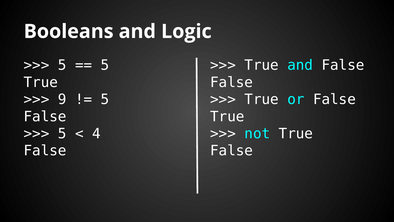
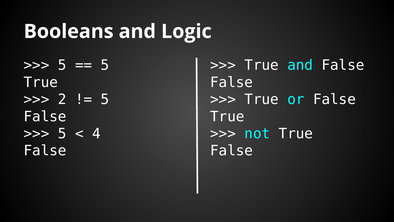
9: 9 -> 2
